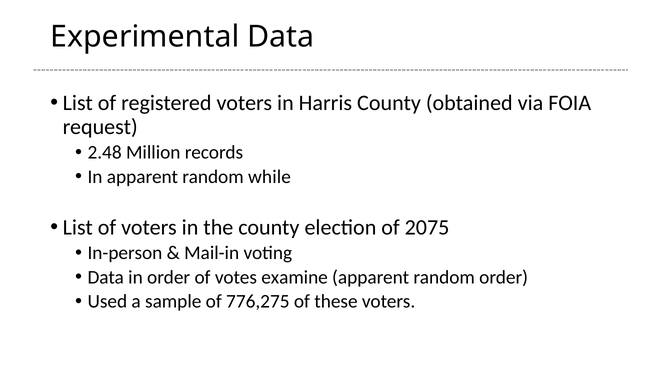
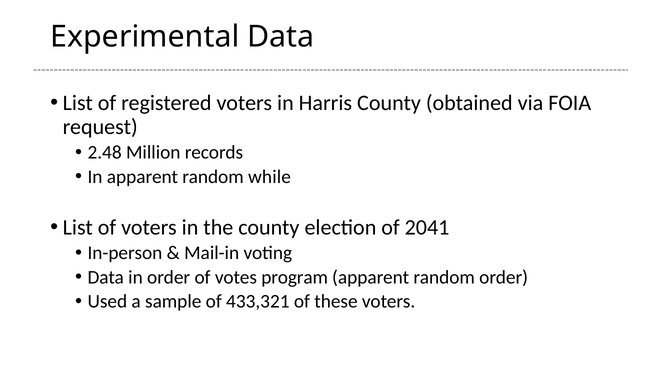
2075: 2075 -> 2041
examine: examine -> program
776,275: 776,275 -> 433,321
